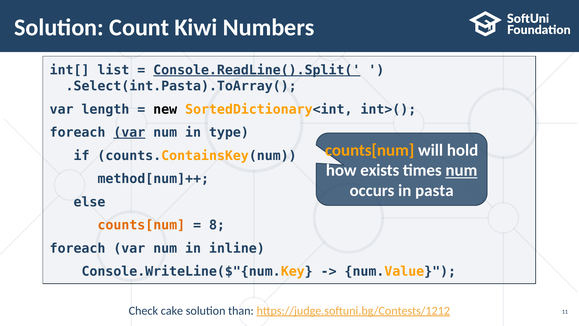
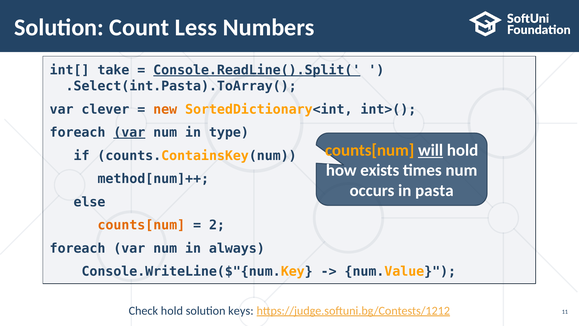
Kiwi: Kiwi -> Less
list: list -> take
length: length -> clever
new colour: black -> orange
will underline: none -> present
num at (461, 170) underline: present -> none
8: 8 -> 2
inline: inline -> always
Check cake: cake -> hold
than: than -> keys
